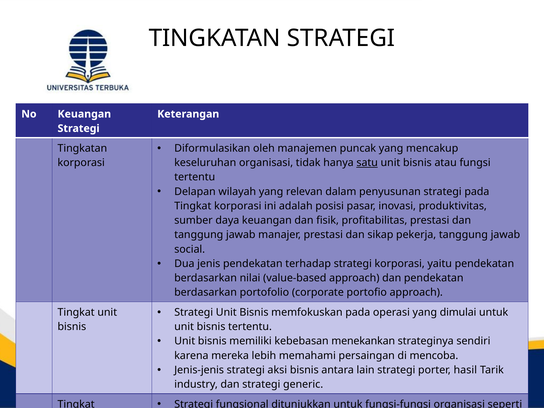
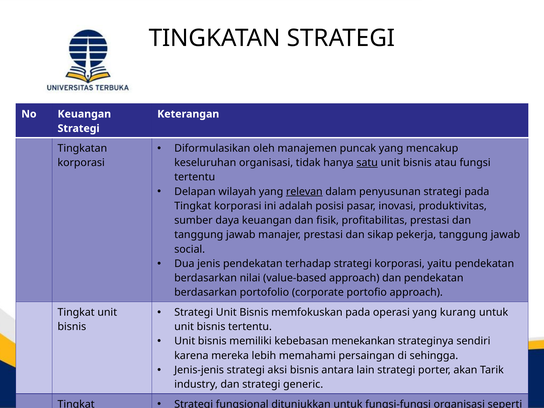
relevan underline: none -> present
dimulai: dimulai -> kurang
mencoba: mencoba -> sehingga
hasil: hasil -> akan
